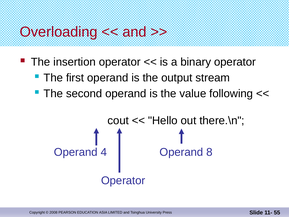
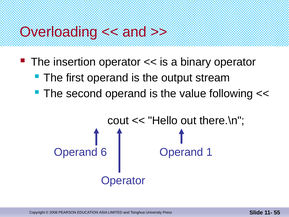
4: 4 -> 6
8: 8 -> 1
